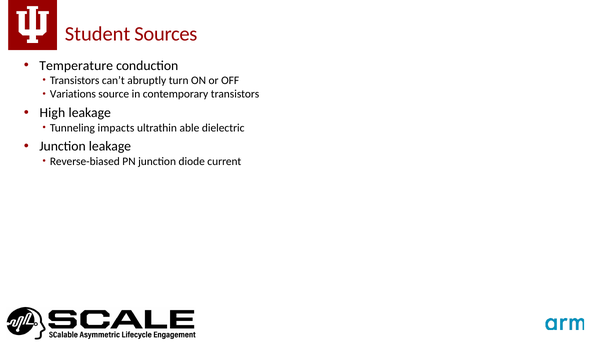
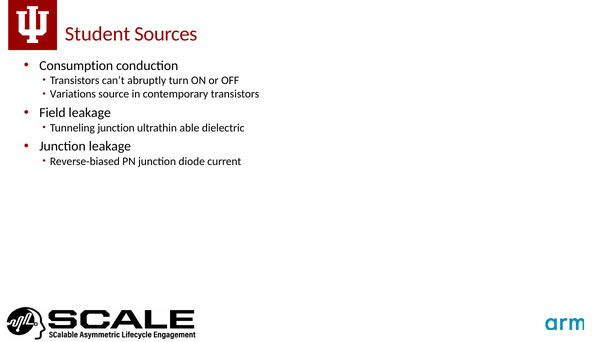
Temperature: Temperature -> Consumption
High: High -> Field
Tunneling impacts: impacts -> junction
